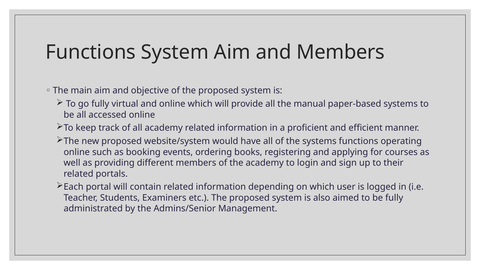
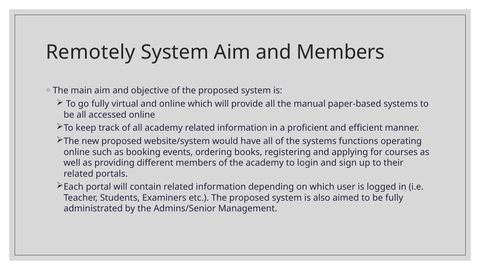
Functions at (91, 52): Functions -> Remotely
